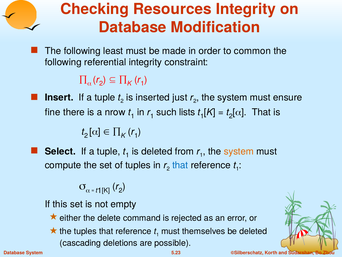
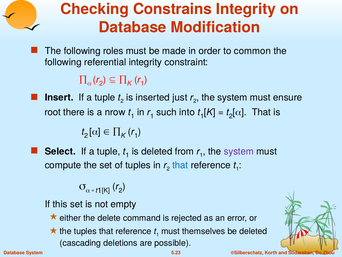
Resources: Resources -> Constrains
least: least -> roles
fine: fine -> root
lists: lists -> into
system at (239, 151) colour: orange -> purple
